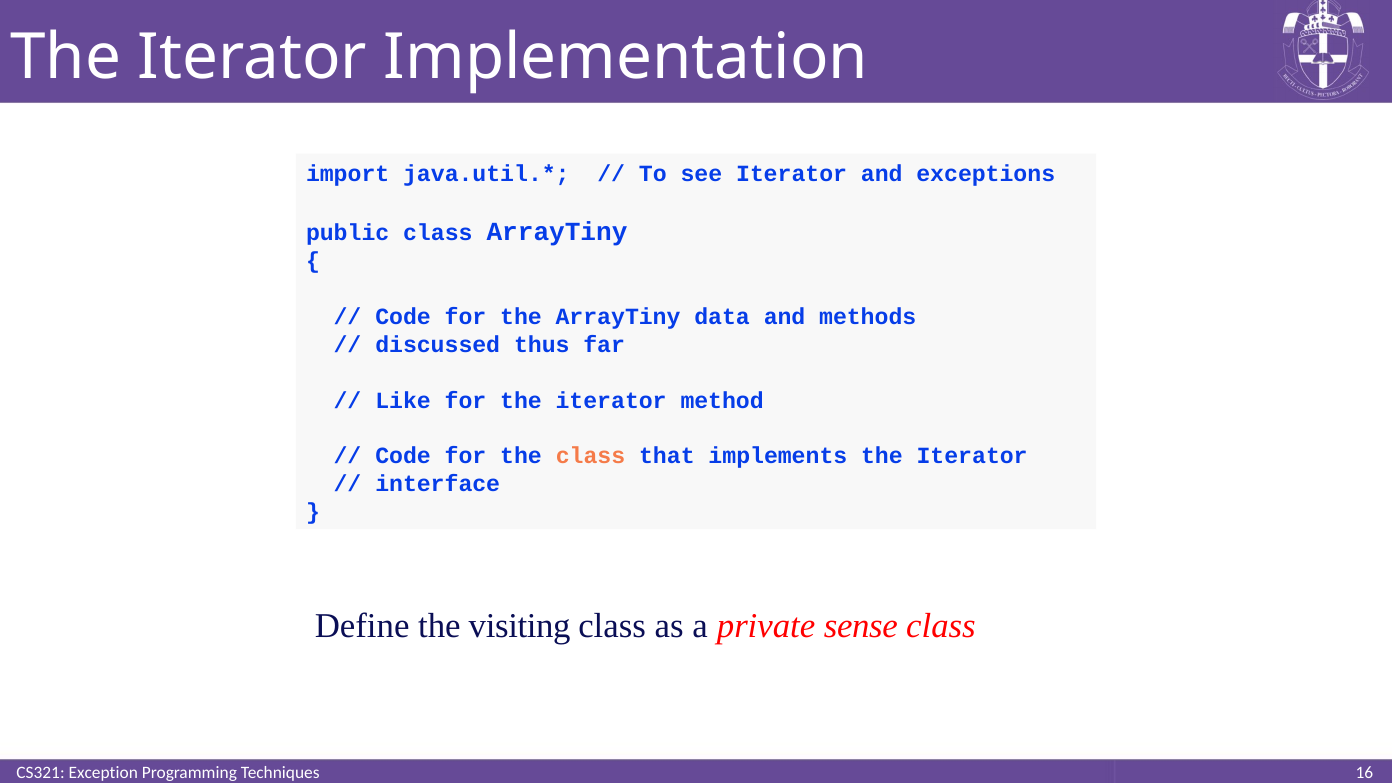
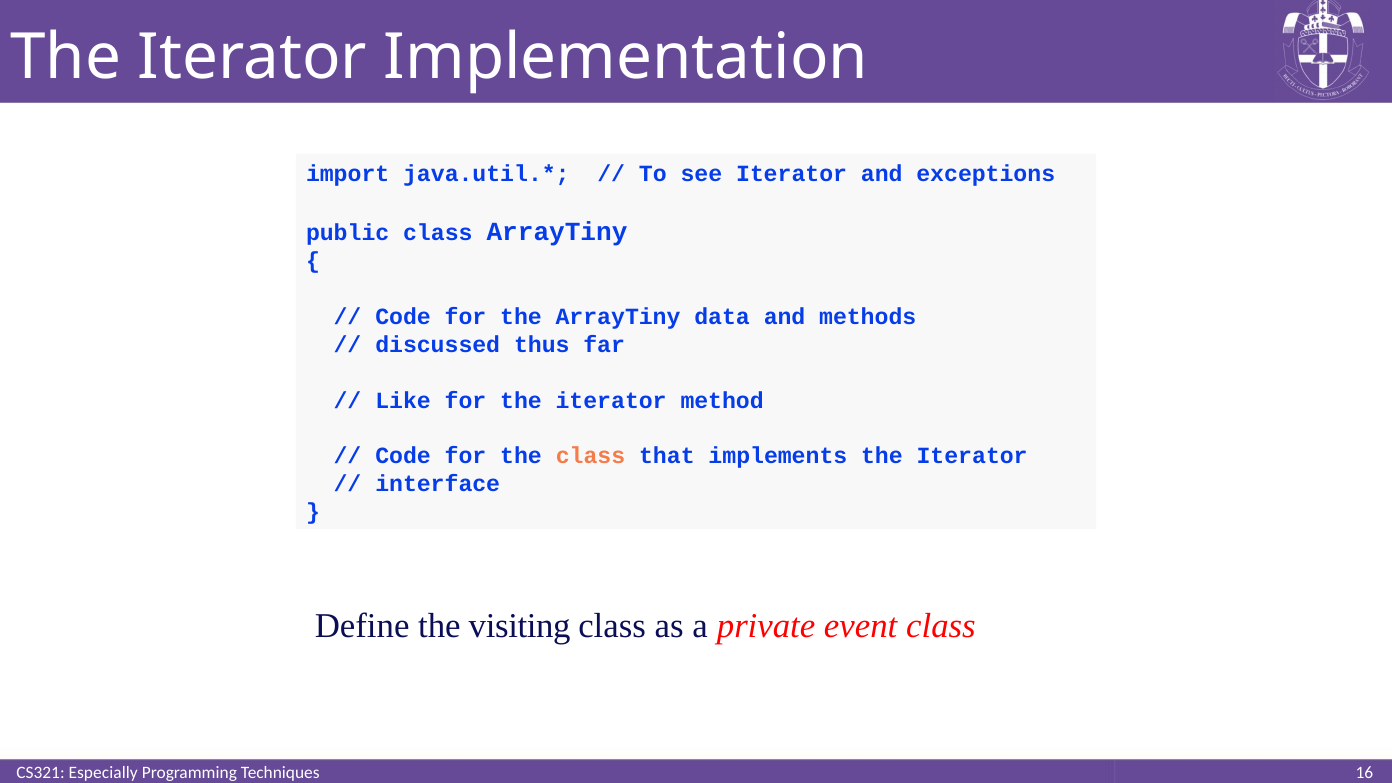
sense: sense -> event
Exception: Exception -> Especially
